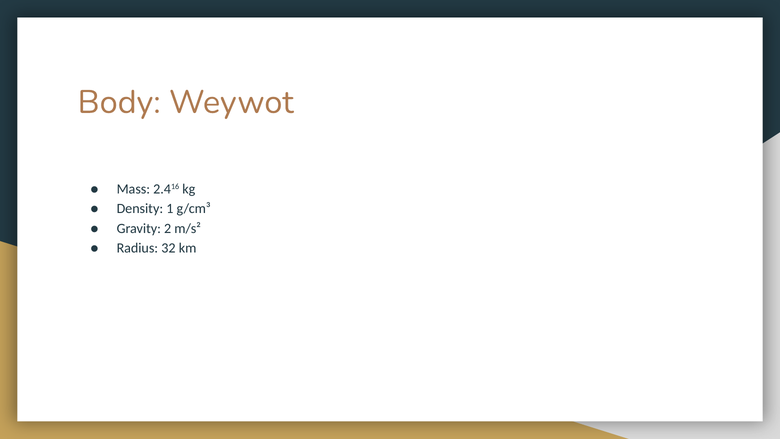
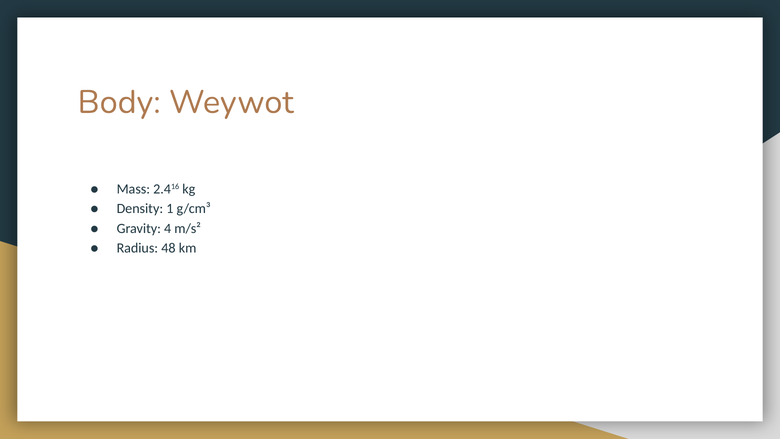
2: 2 -> 4
32: 32 -> 48
